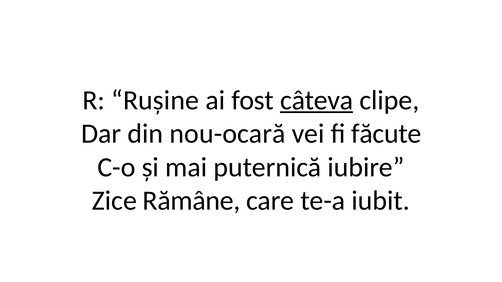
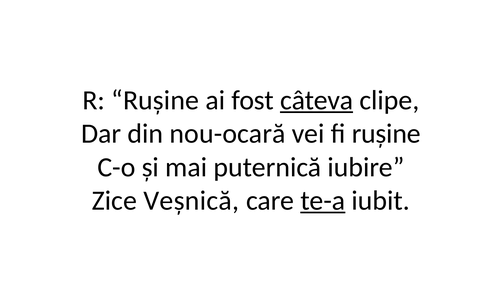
fi făcute: făcute -> rușine
Rămâne: Rămâne -> Veșnică
te-a underline: none -> present
